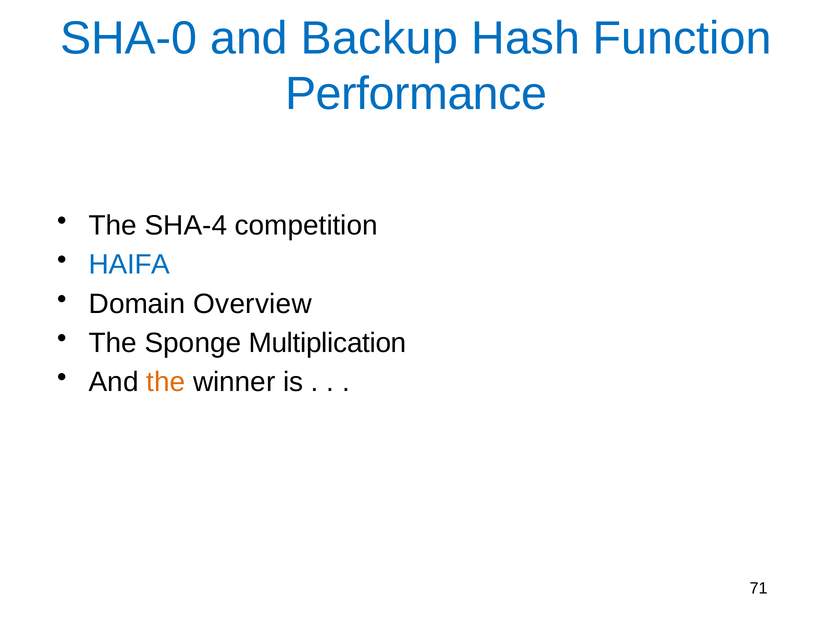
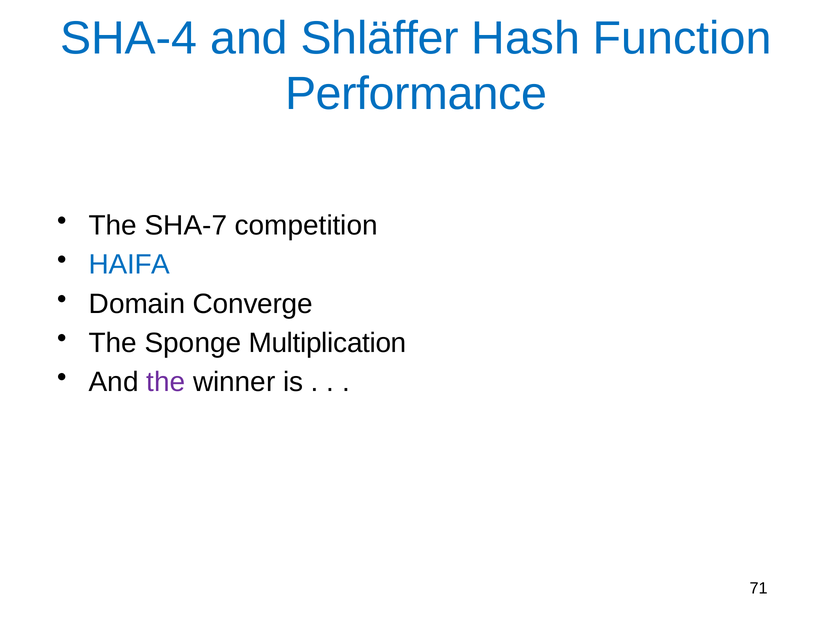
SHA-0: SHA-0 -> SHA-4
Backup: Backup -> Shläffer
SHA-4: SHA-4 -> SHA-7
Overview: Overview -> Converge
the at (166, 382) colour: orange -> purple
